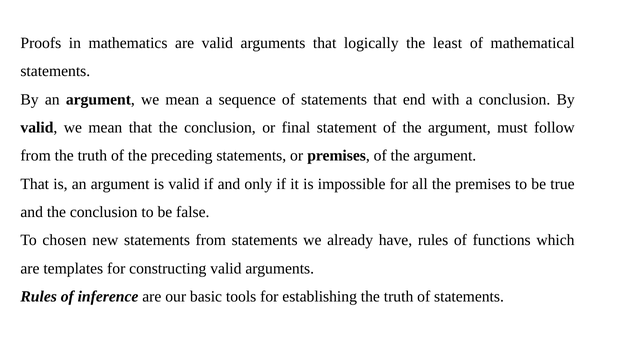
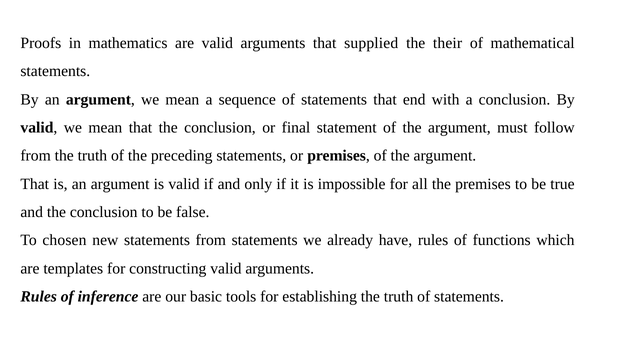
logically: logically -> supplied
least: least -> their
